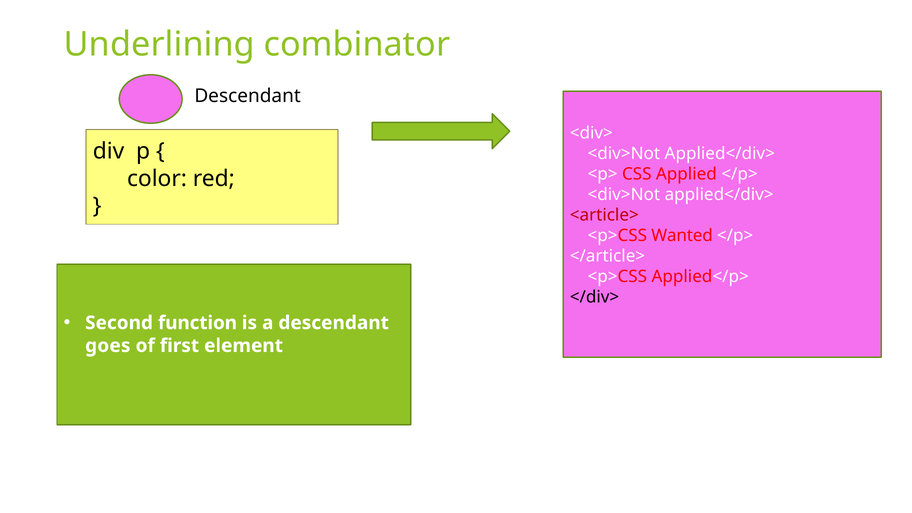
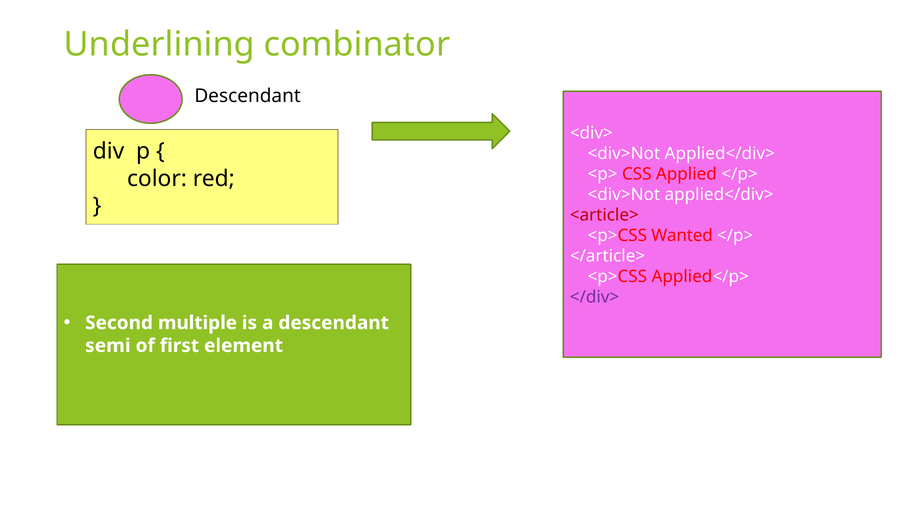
</div> colour: black -> purple
function: function -> multiple
goes: goes -> semi
